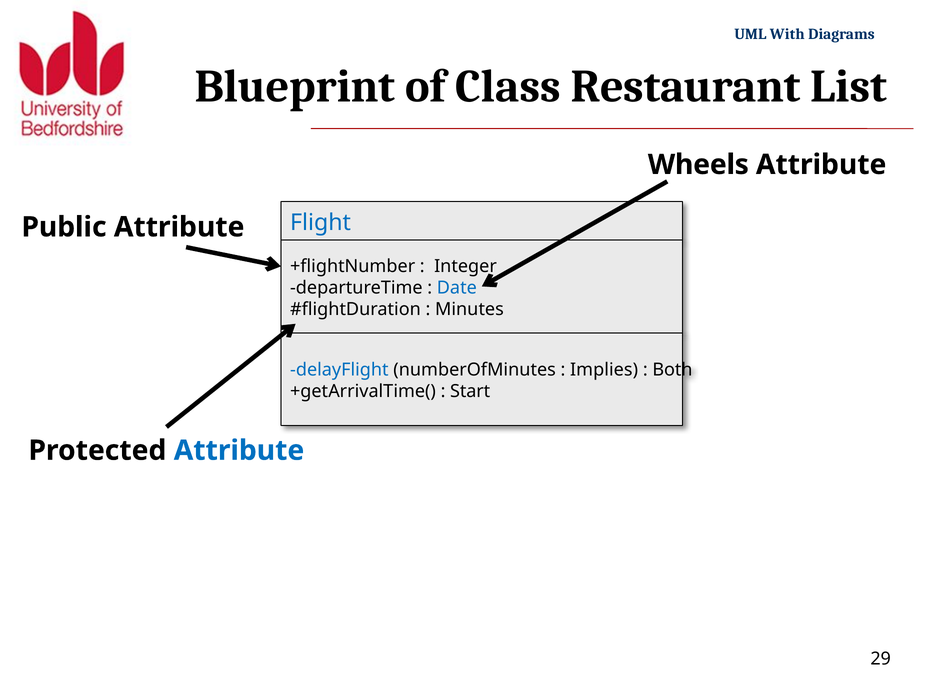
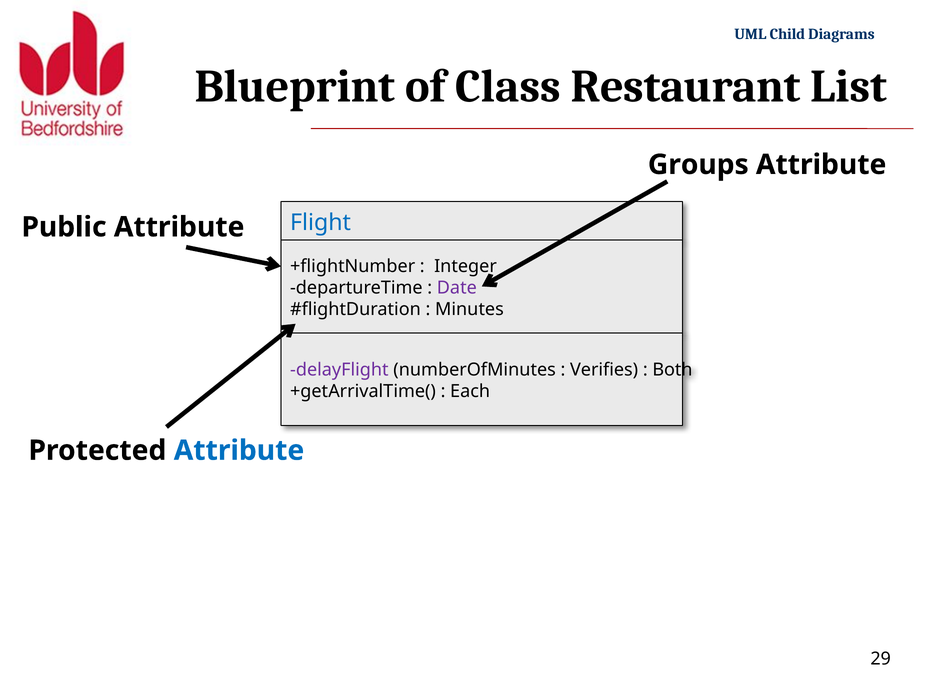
With: With -> Child
Wheels: Wheels -> Groups
Date colour: blue -> purple
delayFlight colour: blue -> purple
Implies: Implies -> Verifies
Start: Start -> Each
